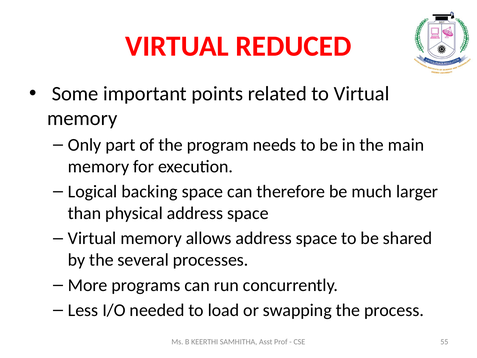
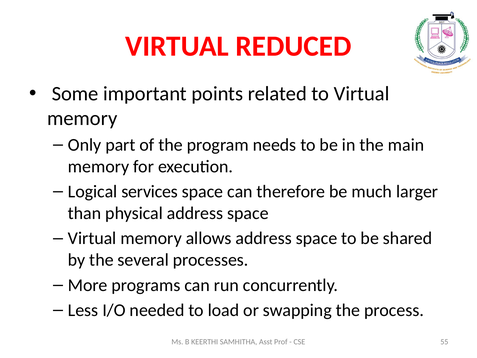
backing: backing -> services
